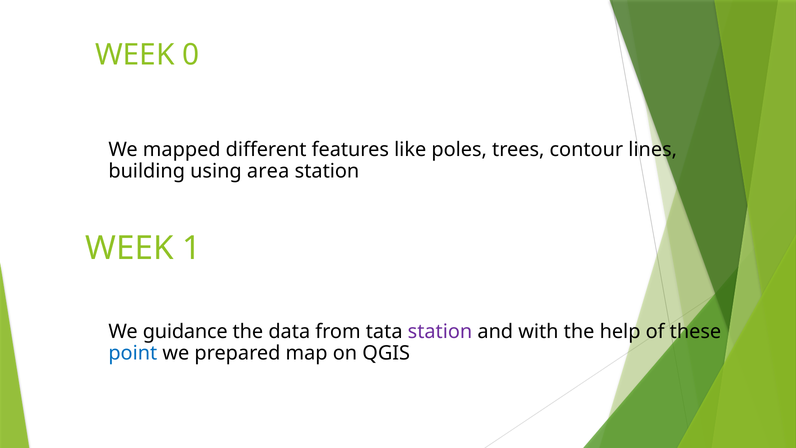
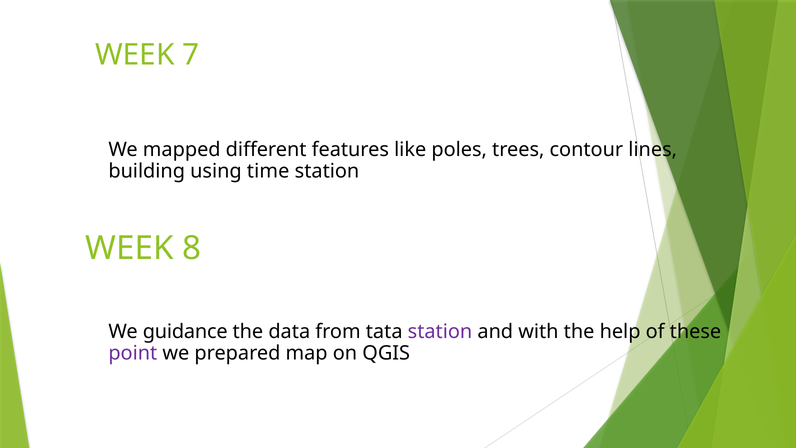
0: 0 -> 7
area: area -> time
1: 1 -> 8
point colour: blue -> purple
